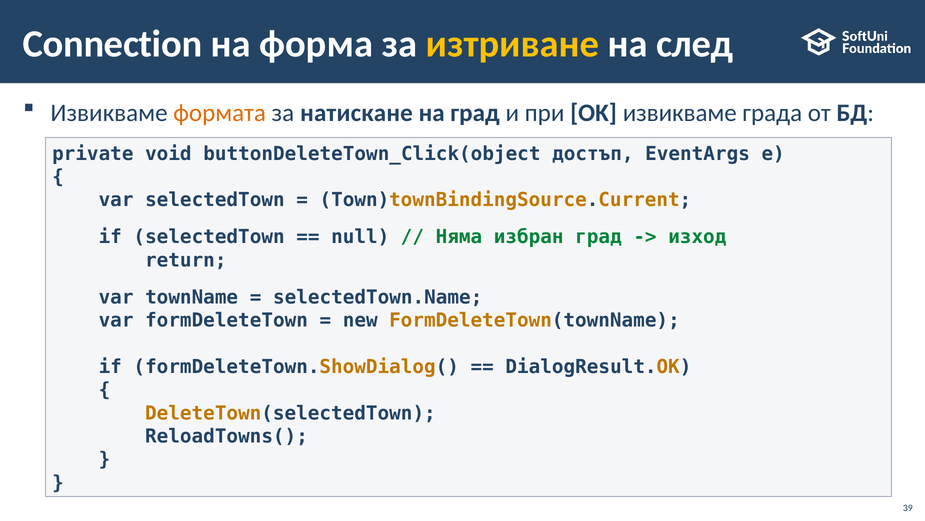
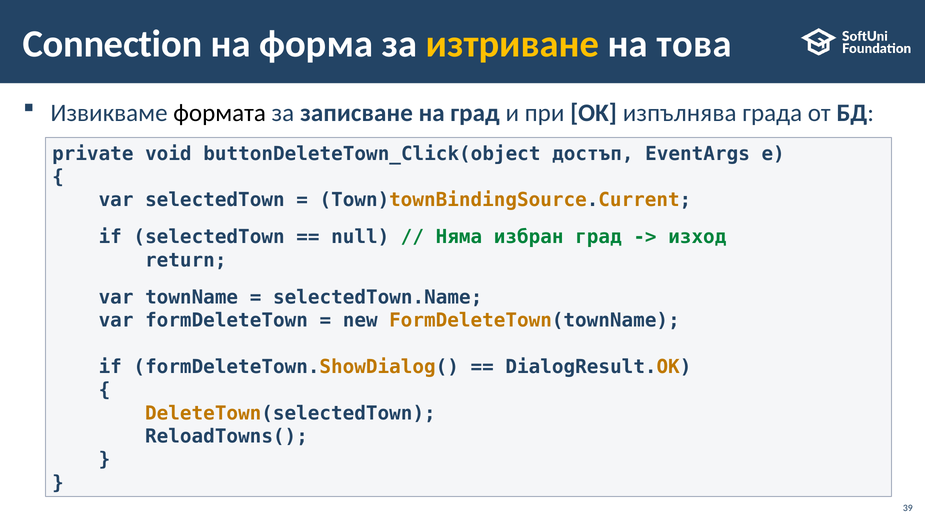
след: след -> това
формата colour: orange -> black
натискане: натискане -> записване
OK извикваме: извикваме -> изпълнява
